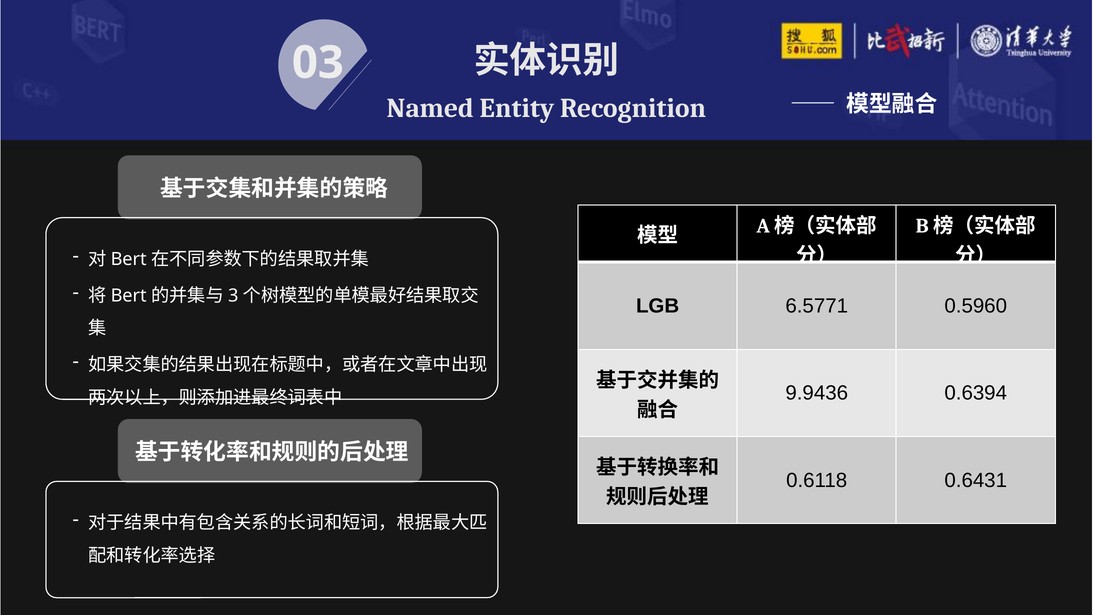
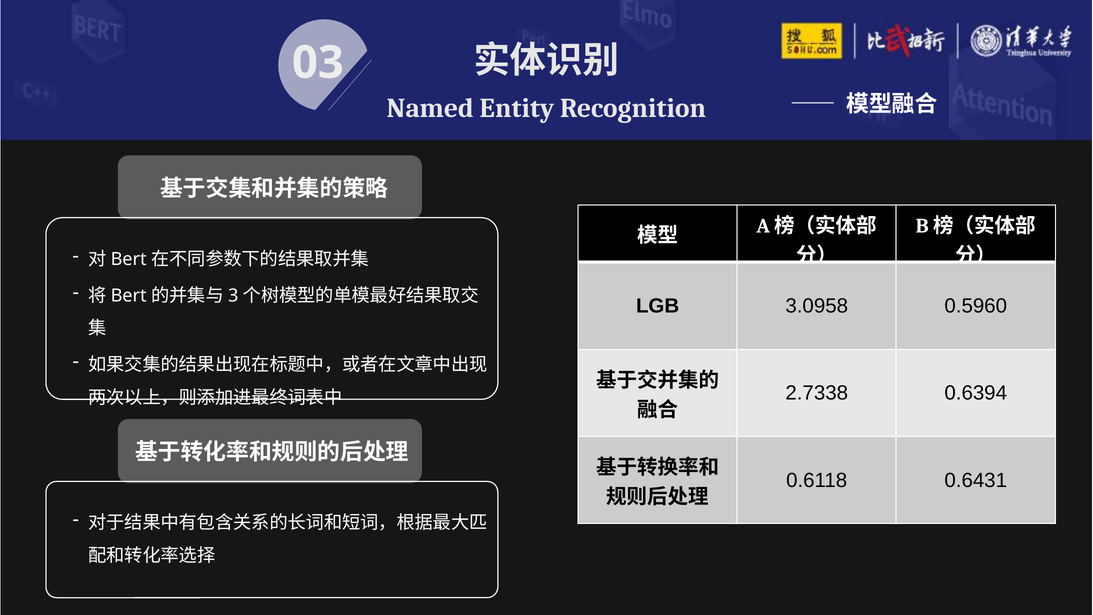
6.5771: 6.5771 -> 3.0958
9.9436: 9.9436 -> 2.7338
